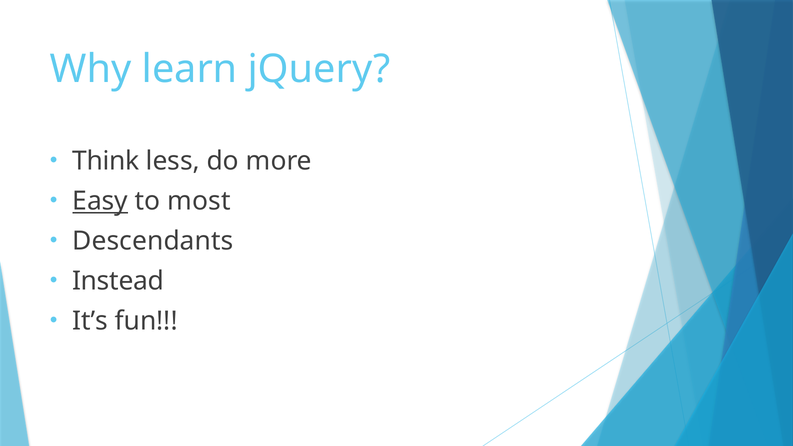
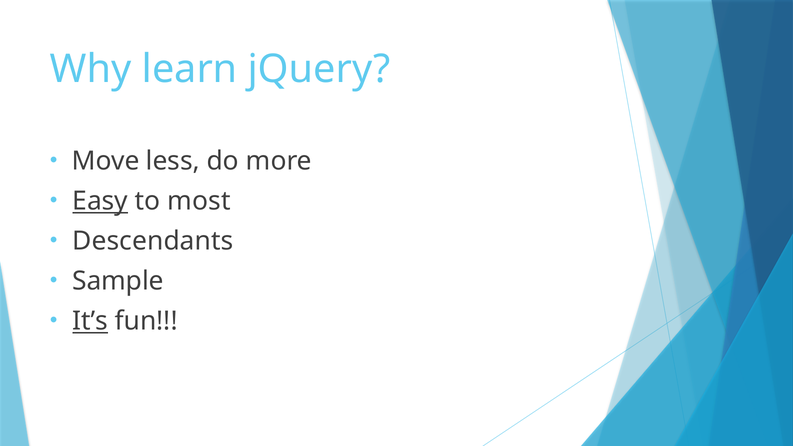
Think: Think -> Move
Instead: Instead -> Sample
It’s underline: none -> present
